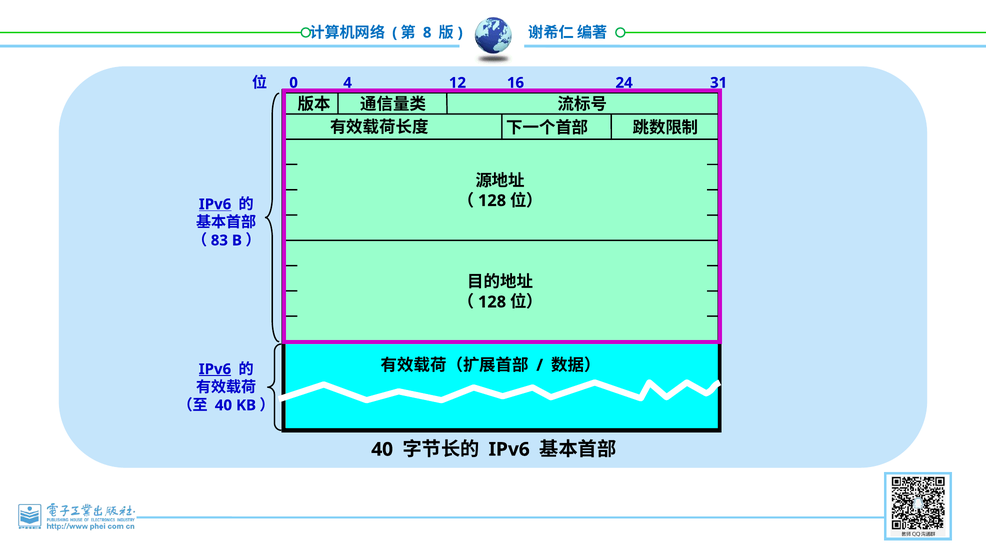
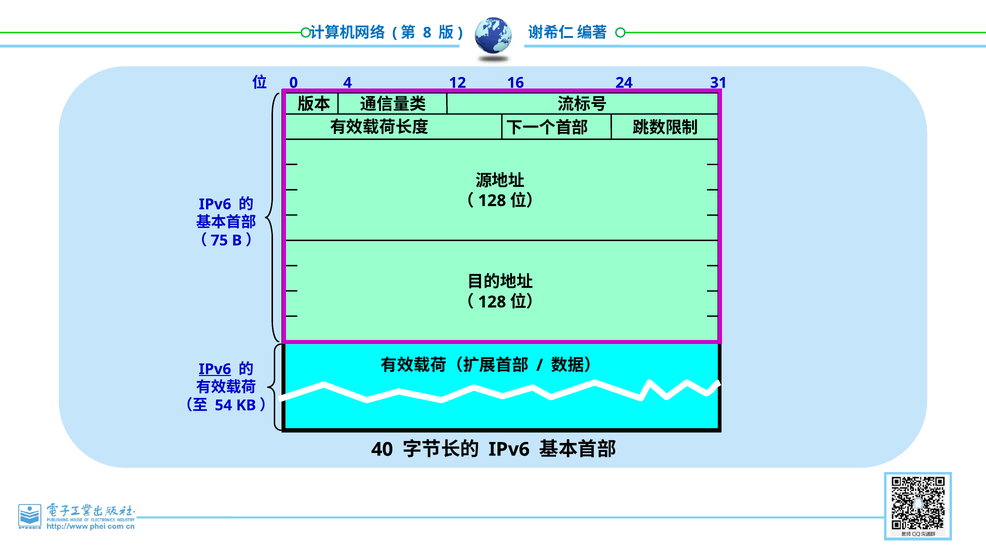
IPv6 at (215, 205) underline: present -> none
83: 83 -> 75
40 at (223, 406): 40 -> 54
